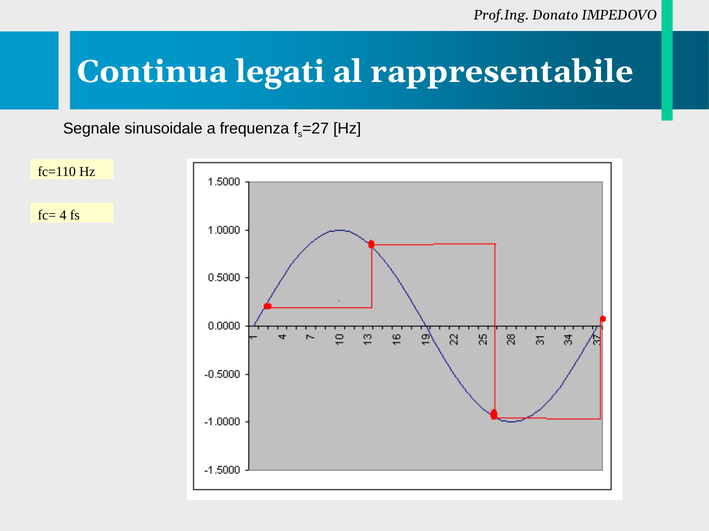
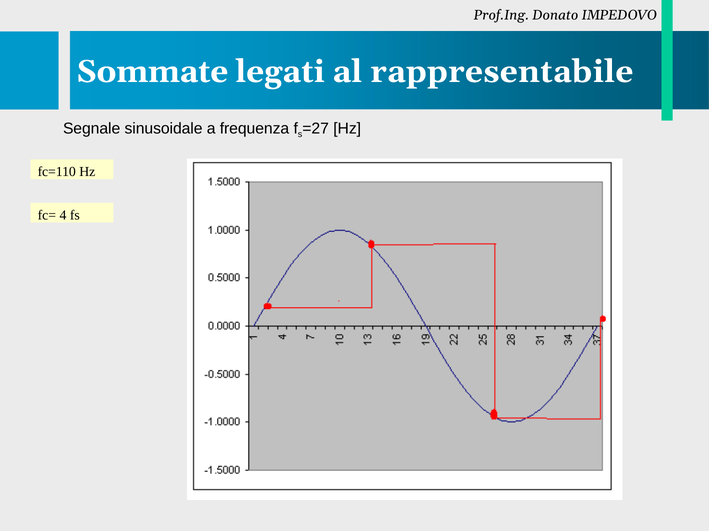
Continua: Continua -> Sommate
